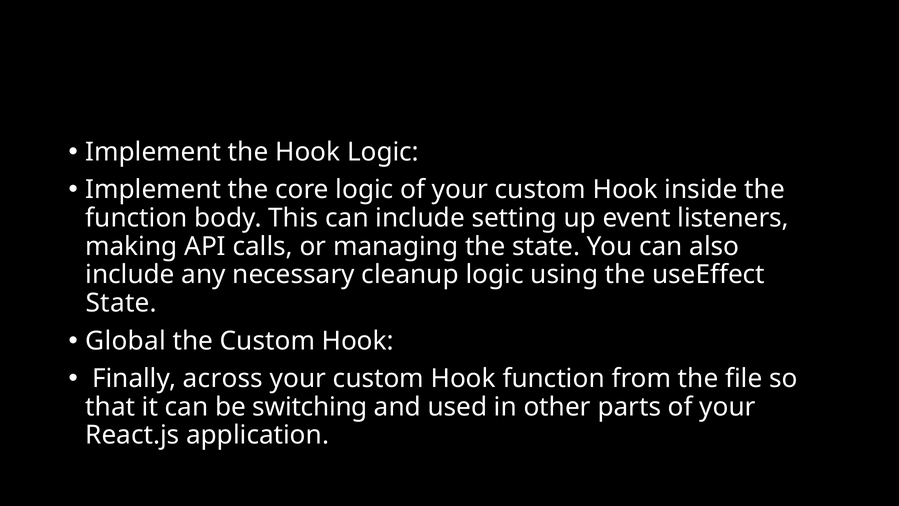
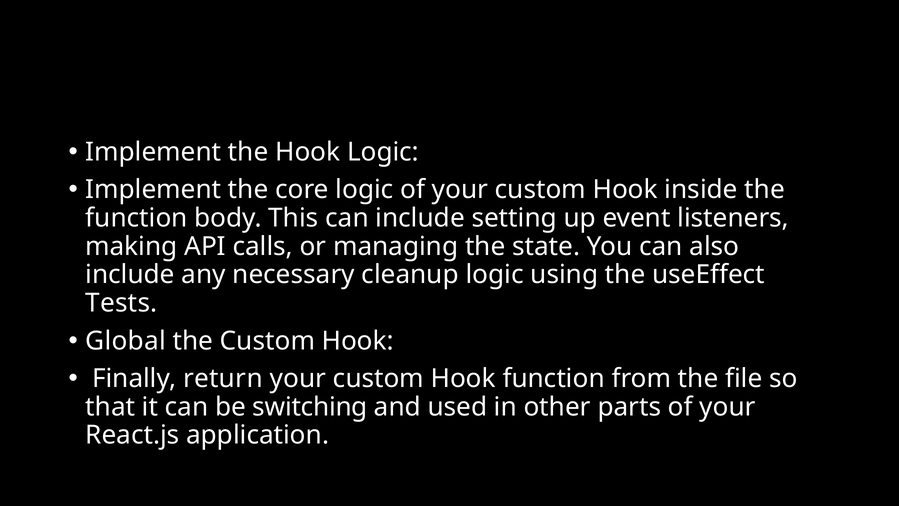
State at (121, 303): State -> Tests
across: across -> return
